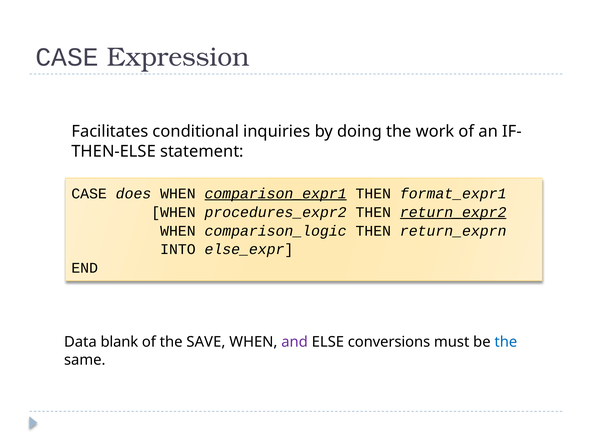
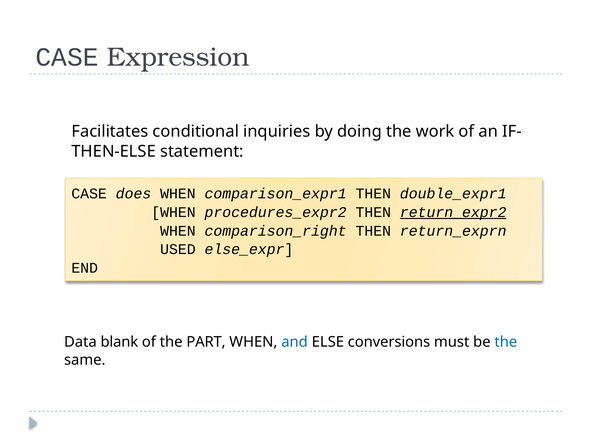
comparison_expr1 underline: present -> none
format_expr1: format_expr1 -> double_expr1
comparison_logic: comparison_logic -> comparison_right
INTO: INTO -> USED
SAVE: SAVE -> PART
and colour: purple -> blue
